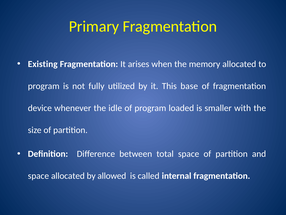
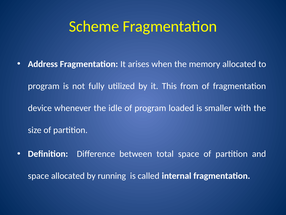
Primary: Primary -> Scheme
Existing: Existing -> Address
base: base -> from
allowed: allowed -> running
